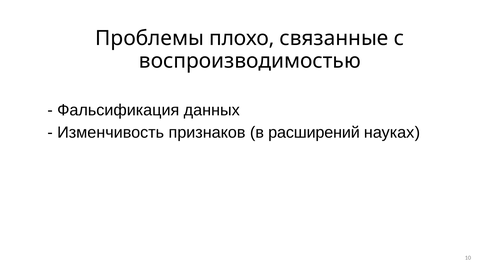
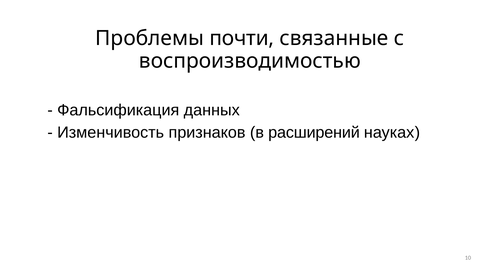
плохо: плохо -> почти
